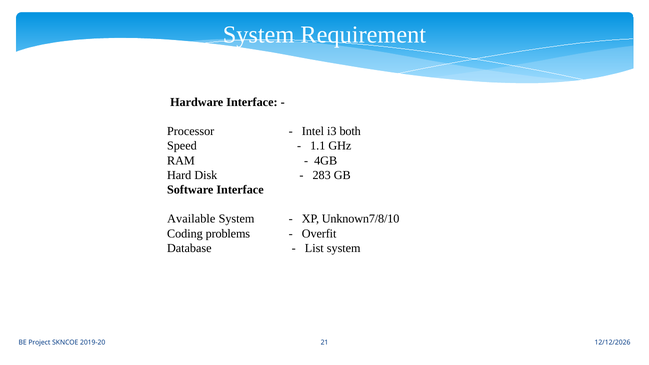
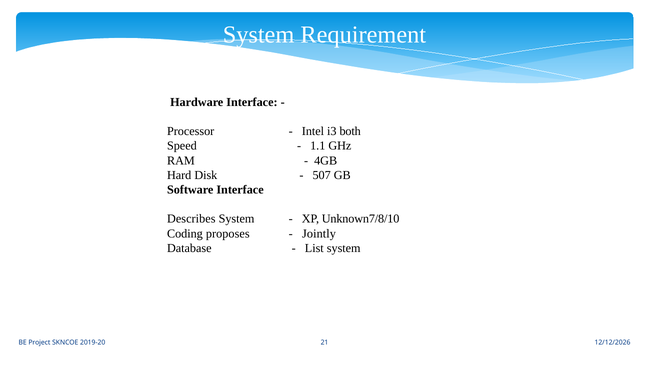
283: 283 -> 507
Available: Available -> Describes
problems: problems -> proposes
Overfit: Overfit -> Jointly
